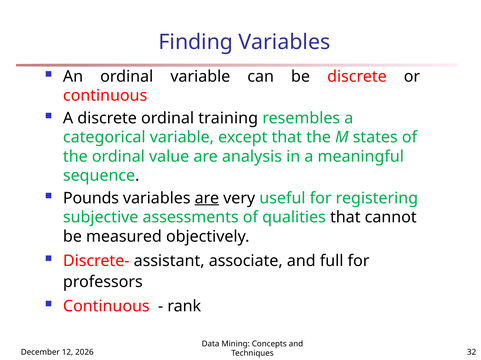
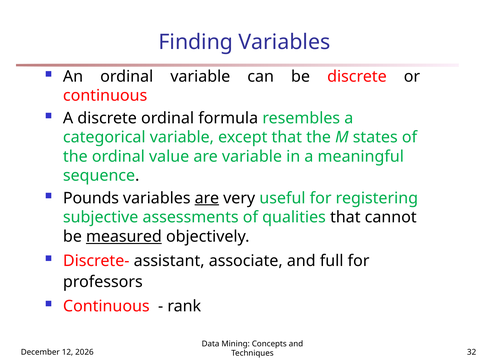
training: training -> formula
are analysis: analysis -> variable
measured underline: none -> present
